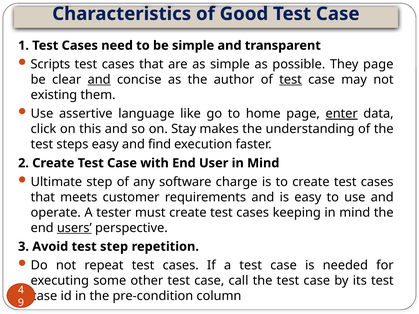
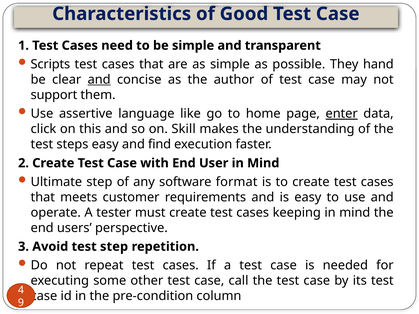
They page: page -> hand
test at (291, 80) underline: present -> none
existing: existing -> support
Stay: Stay -> Skill
charge: charge -> format
users underline: present -> none
